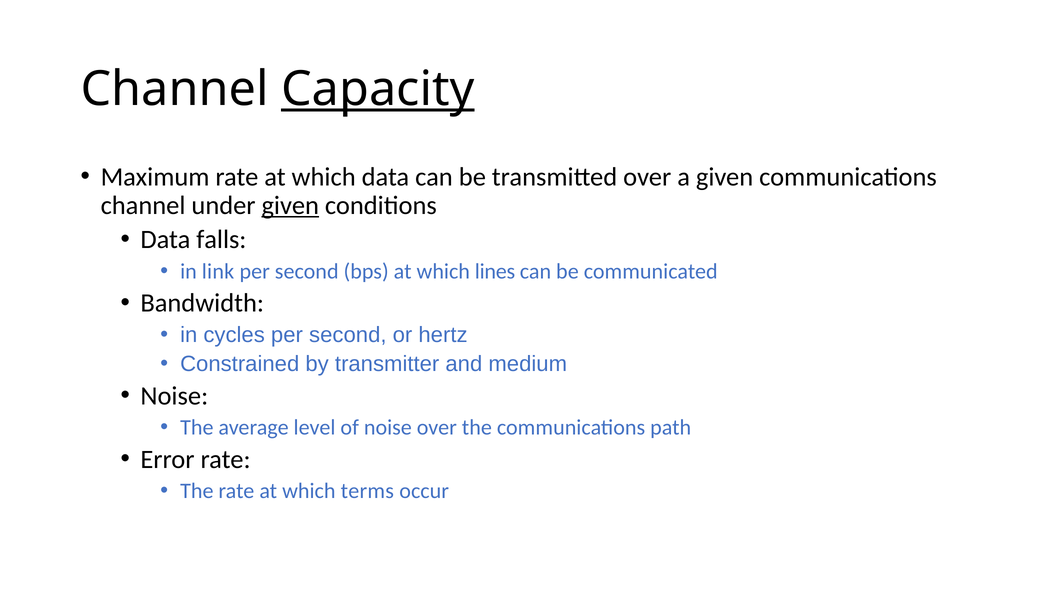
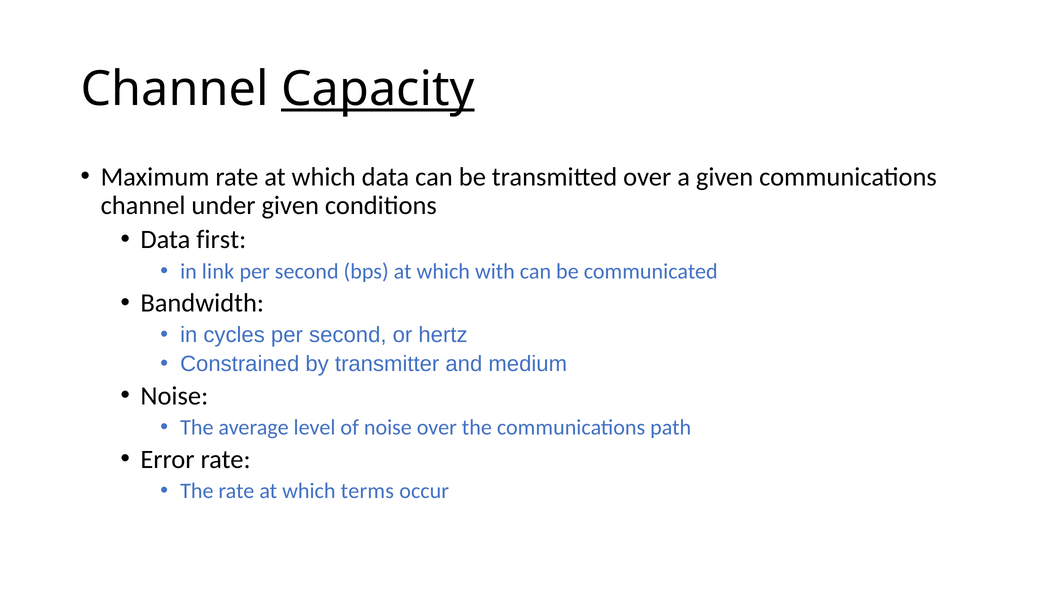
given at (290, 205) underline: present -> none
falls: falls -> first
lines: lines -> with
